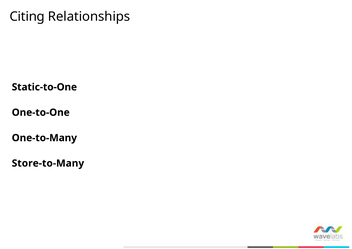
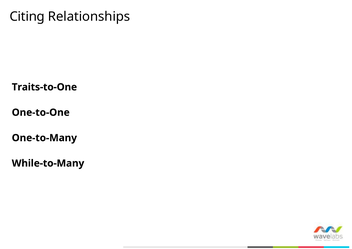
Static-to-One: Static-to-One -> Traits-to-One
Store-to-Many: Store-to-Many -> While-to-Many
